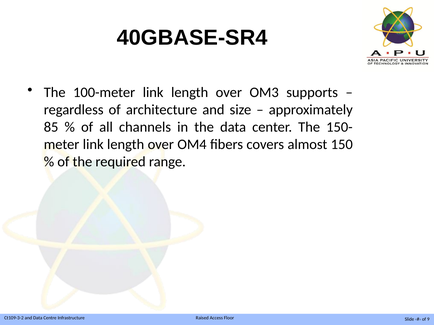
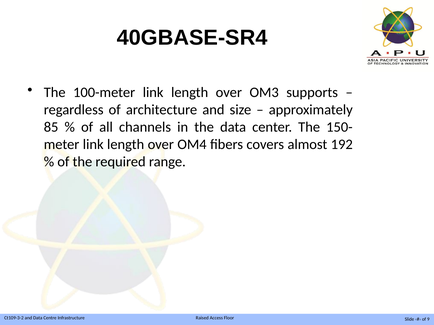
150: 150 -> 192
